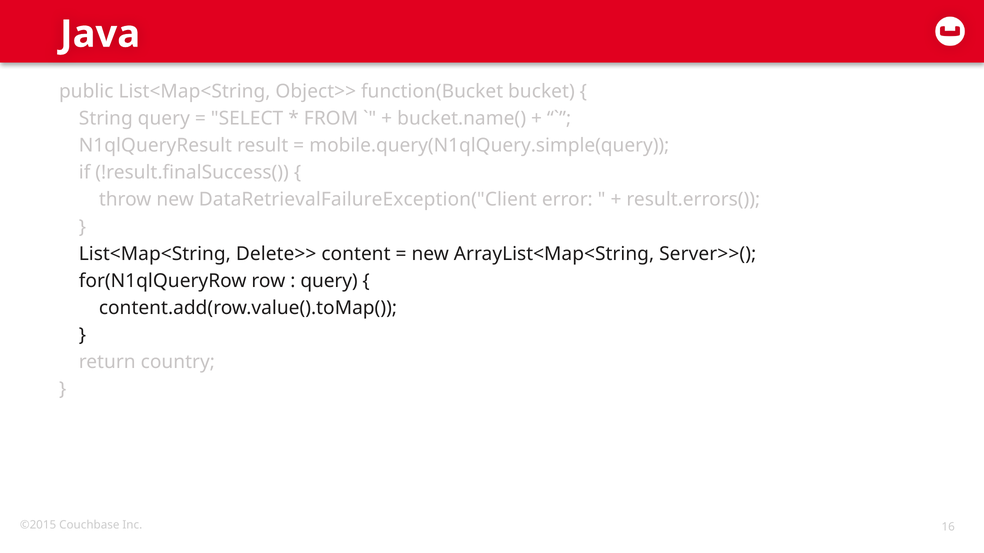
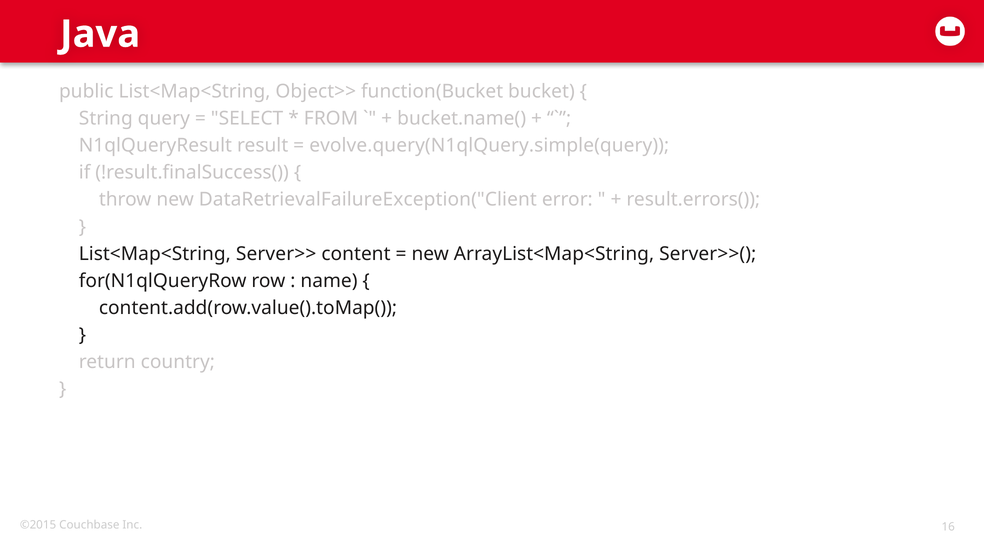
mobile.query(N1qlQuery.simple(query: mobile.query(N1qlQuery.simple(query -> evolve.query(N1qlQuery.simple(query
Delete>>: Delete>> -> Server>>
query at (329, 281): query -> name
